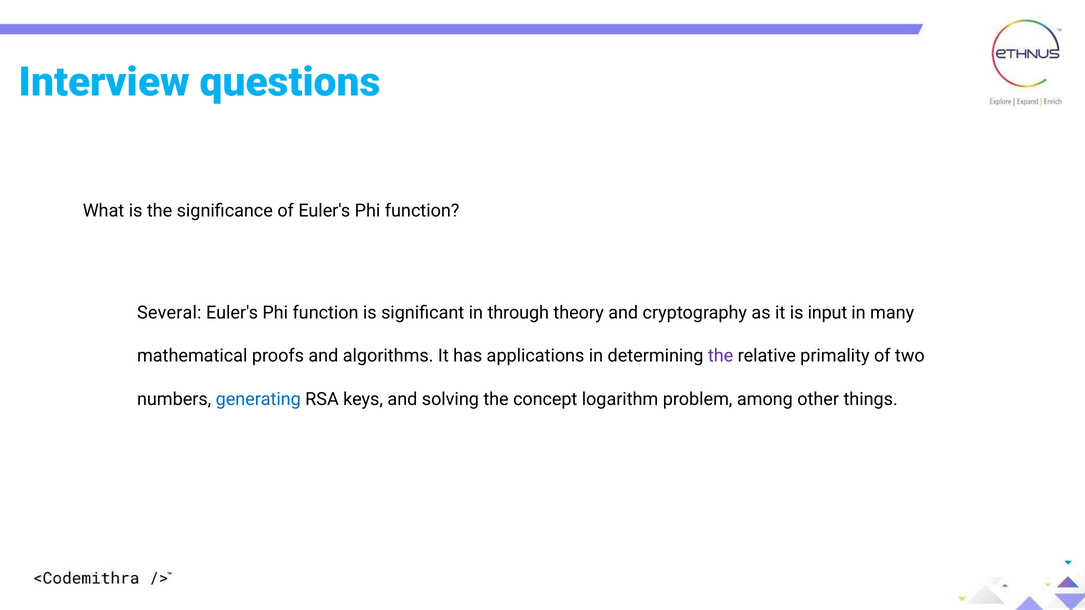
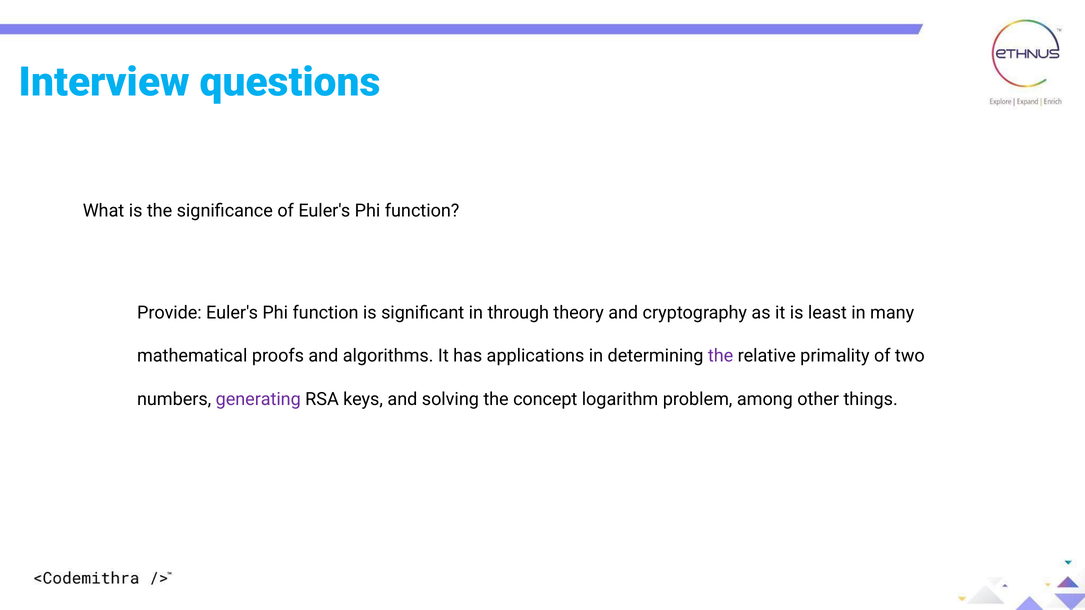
Several: Several -> Provide
input: input -> least
generating colour: blue -> purple
